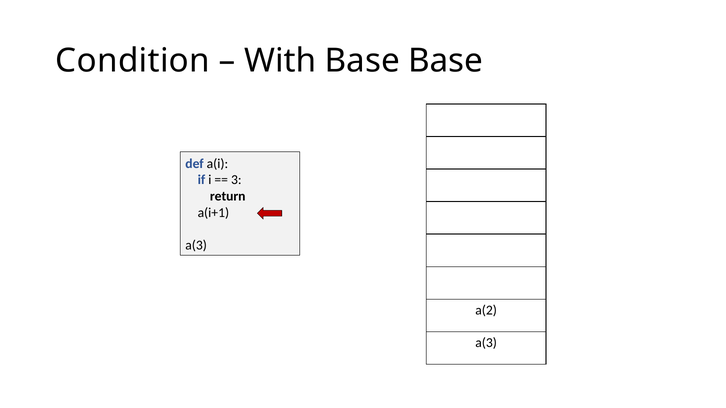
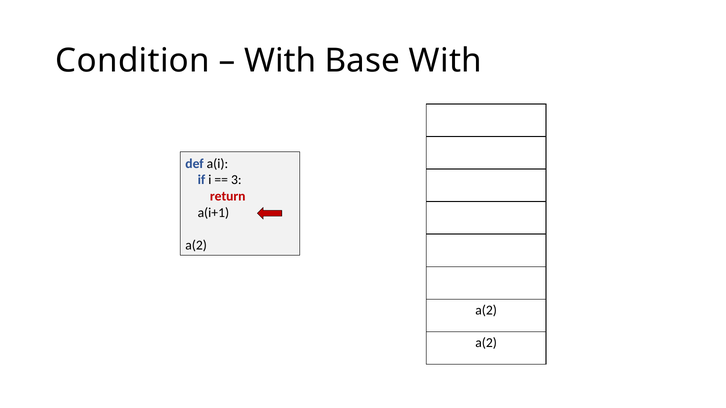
Base Base: Base -> With
return colour: black -> red
a(3 at (196, 245): a(3 -> a(2
a(3 at (486, 343): a(3 -> a(2
